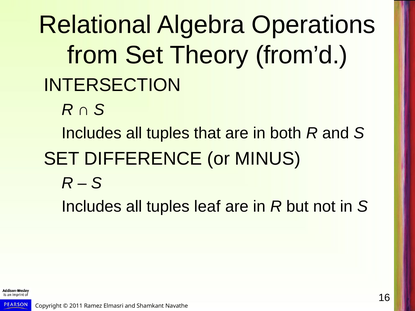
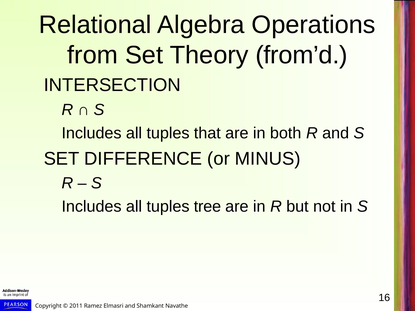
leaf: leaf -> tree
